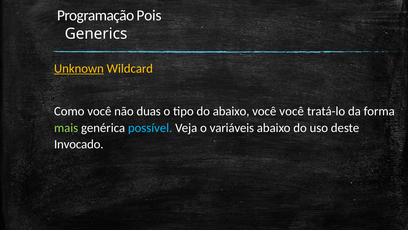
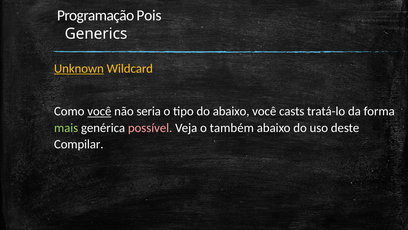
você at (99, 111) underline: none -> present
duas: duas -> seria
você você: você -> casts
possível colour: light blue -> pink
variáveis: variáveis -> também
Invocado: Invocado -> Compilar
